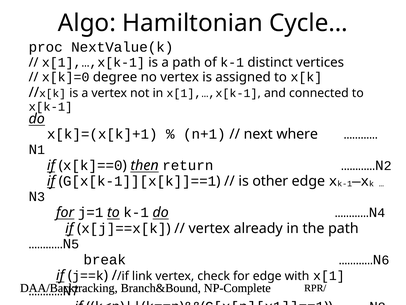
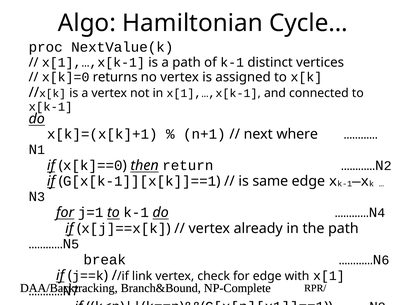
degree: degree -> returns
other: other -> same
